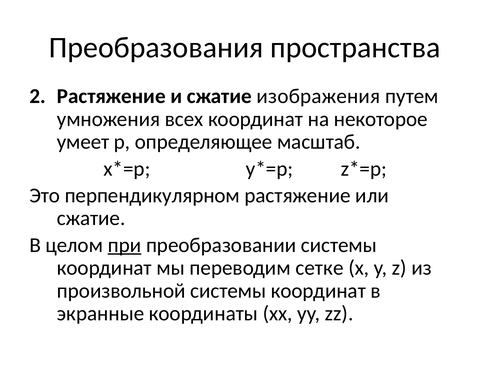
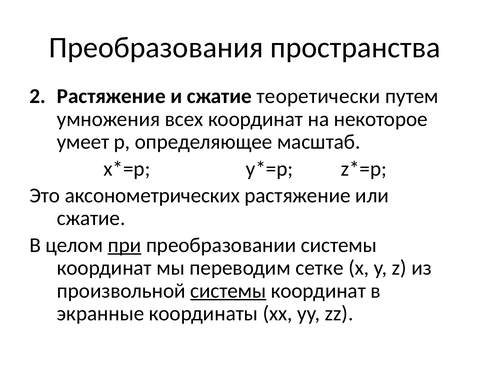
изображения: изображения -> теоретически
перпендикулярном: перпендикулярном -> аксонометрических
системы at (228, 290) underline: none -> present
